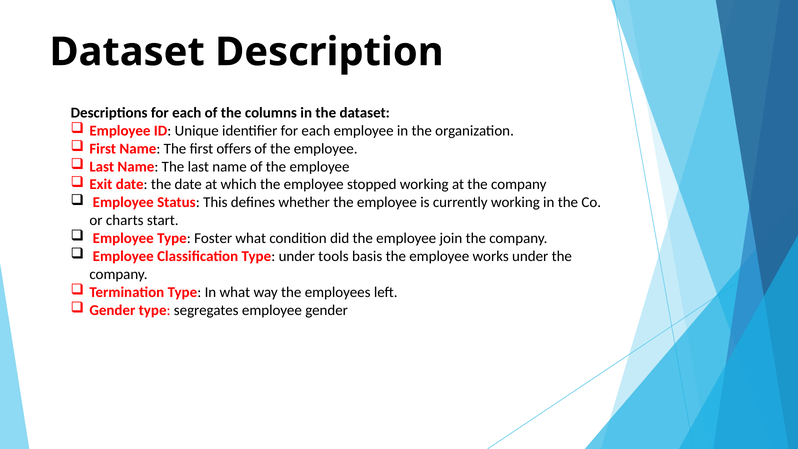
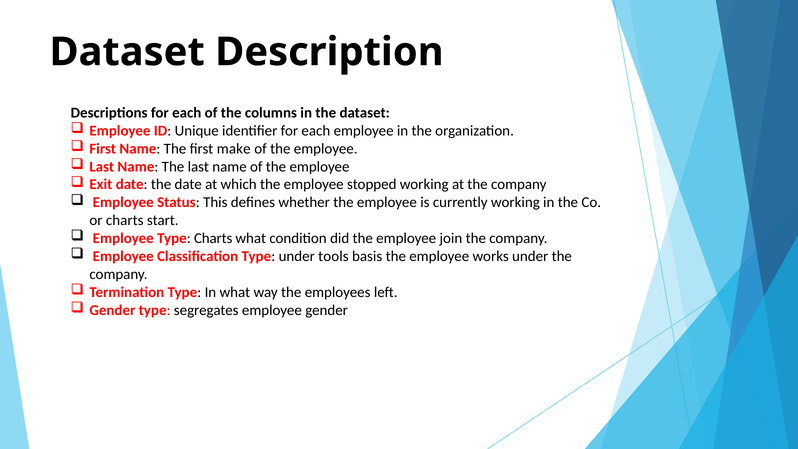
offers: offers -> make
Type Foster: Foster -> Charts
